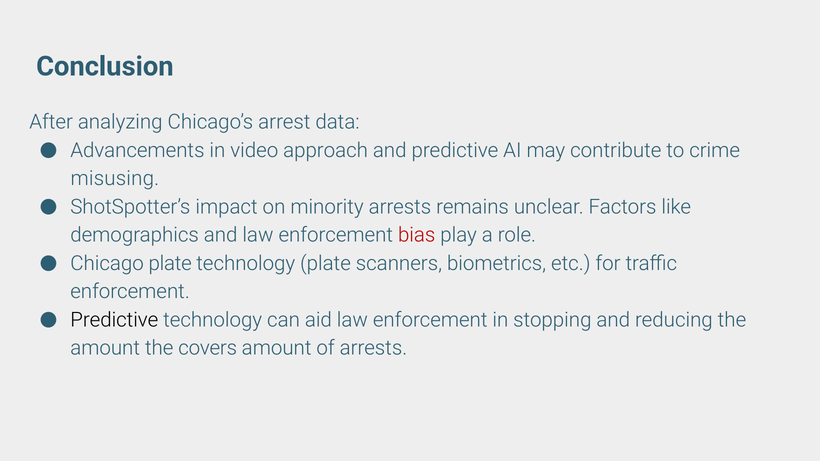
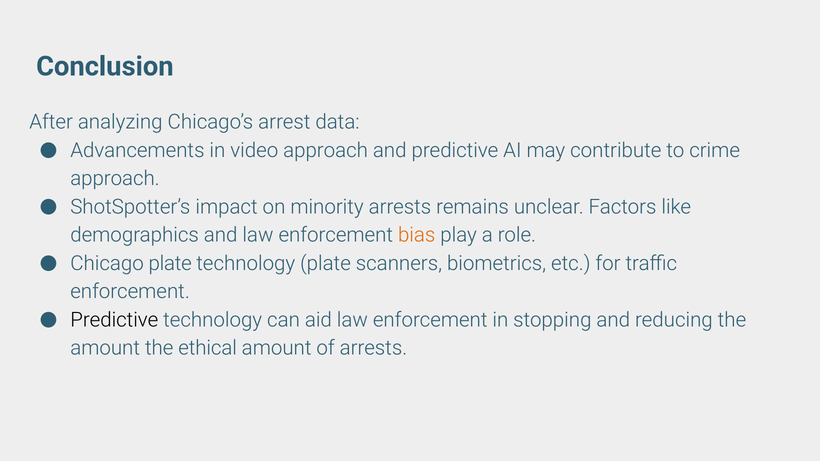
misusing at (115, 179): misusing -> approach
bias colour: red -> orange
covers: covers -> ethical
